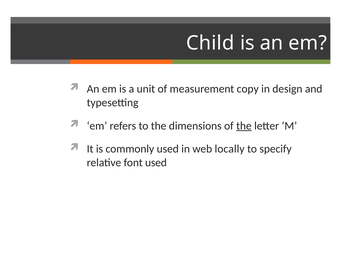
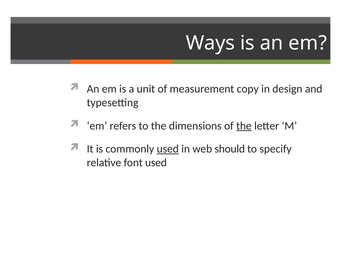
Child: Child -> Ways
used at (168, 149) underline: none -> present
locally: locally -> should
